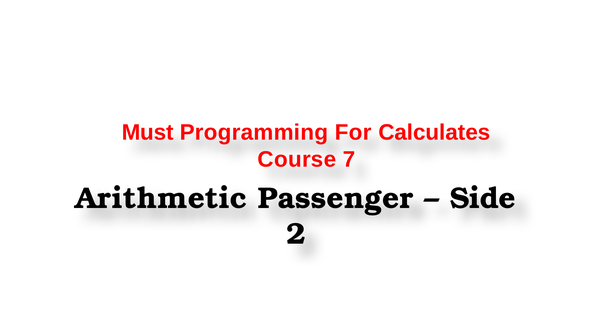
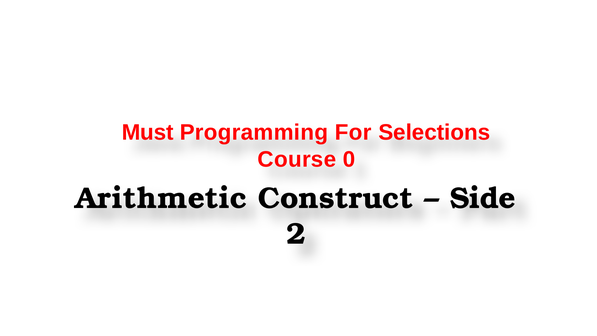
Calculates: Calculates -> Selections
7: 7 -> 0
Passenger: Passenger -> Construct
